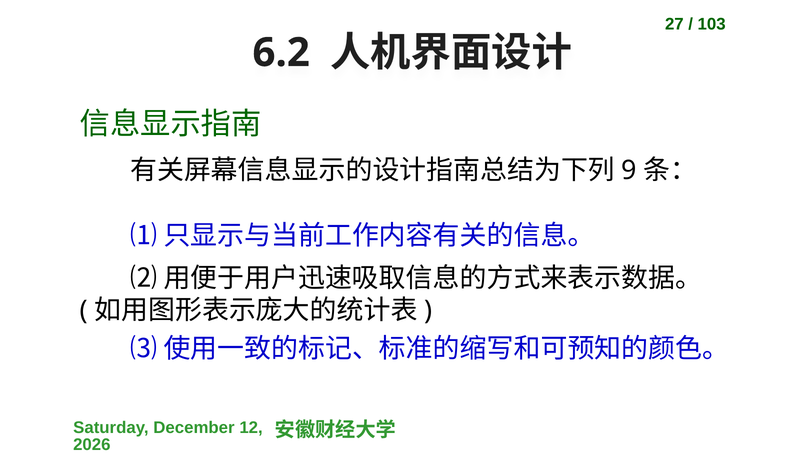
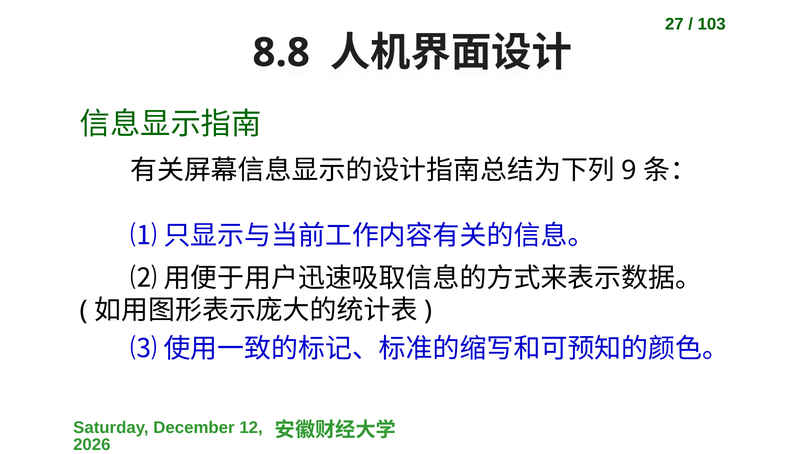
6.2: 6.2 -> 8.8
